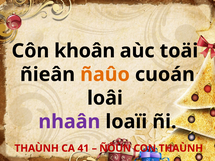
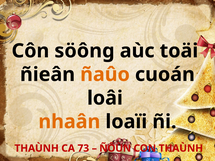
khoân: khoân -> söông
nhaân colour: purple -> orange
41: 41 -> 73
